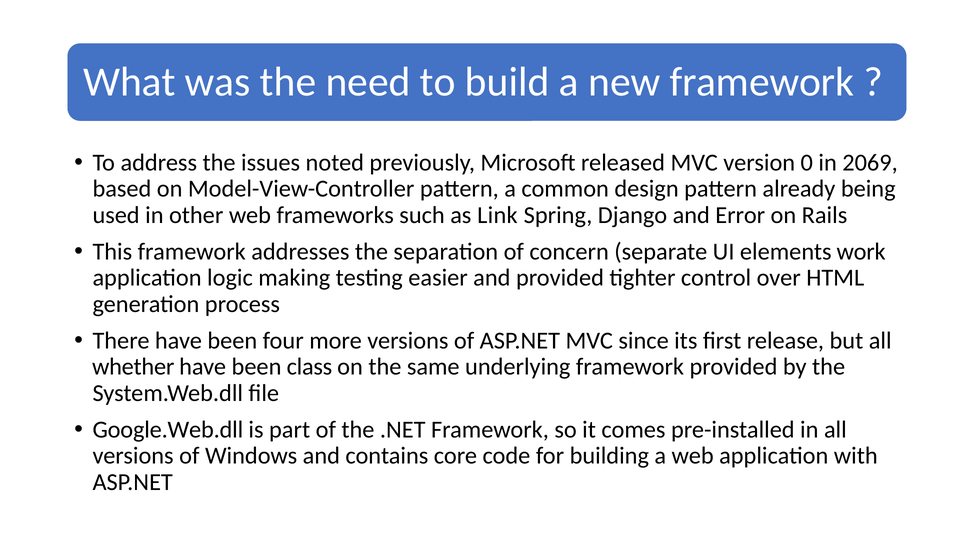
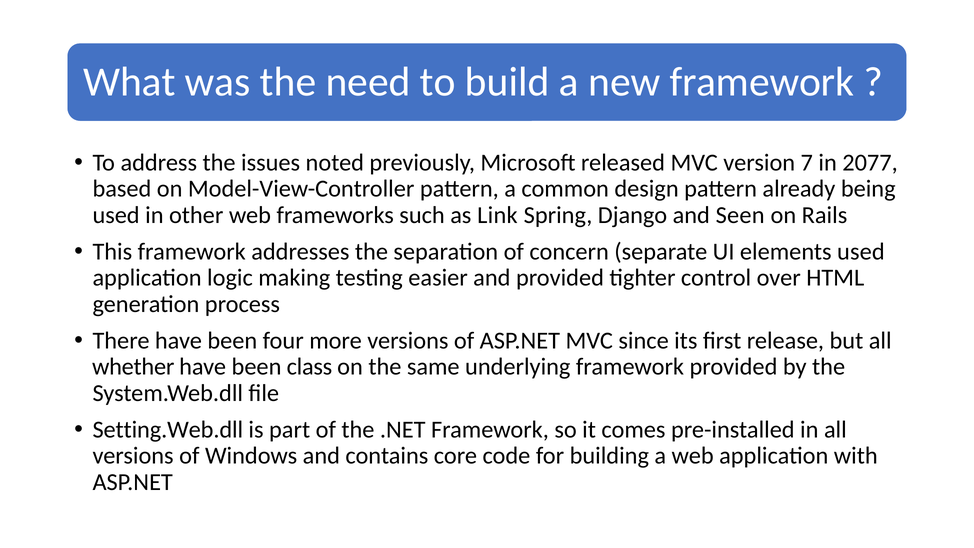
0: 0 -> 7
2069: 2069 -> 2077
Error: Error -> Seen
elements work: work -> used
Google.Web.dll: Google.Web.dll -> Setting.Web.dll
